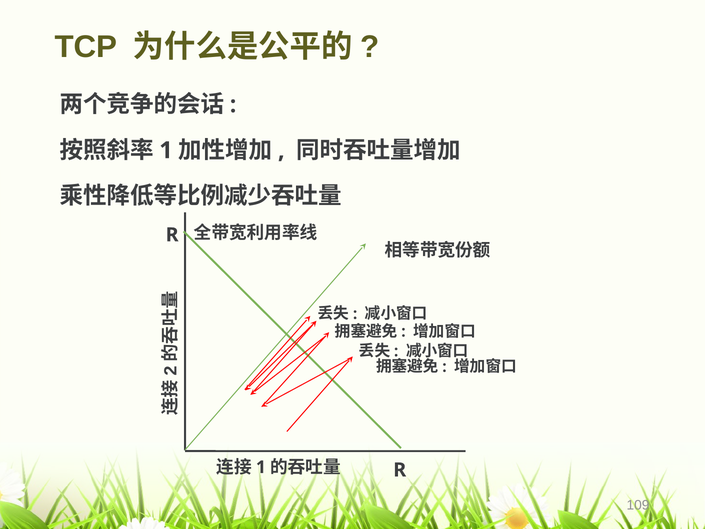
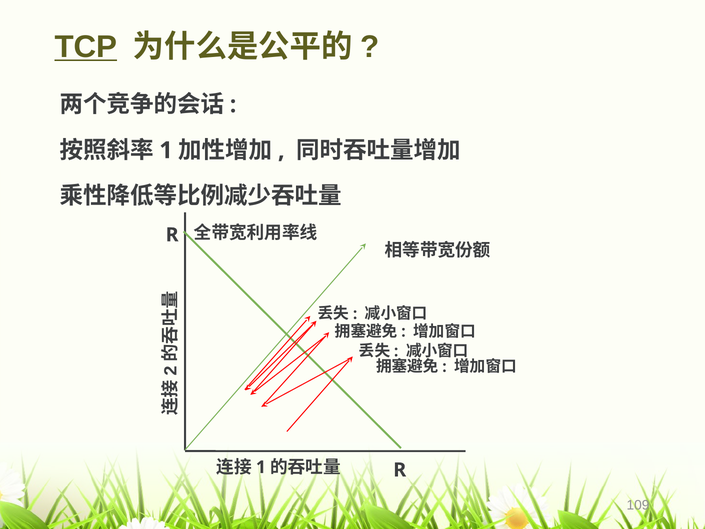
TCP underline: none -> present
